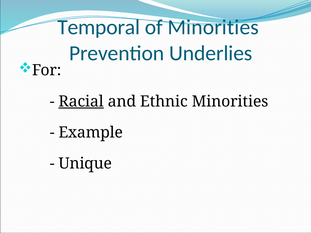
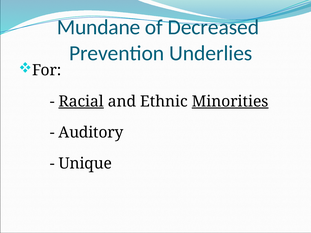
Temporal: Temporal -> Mundane
of Minorities: Minorities -> Decreased
Minorities at (230, 101) underline: none -> present
Example: Example -> Auditory
